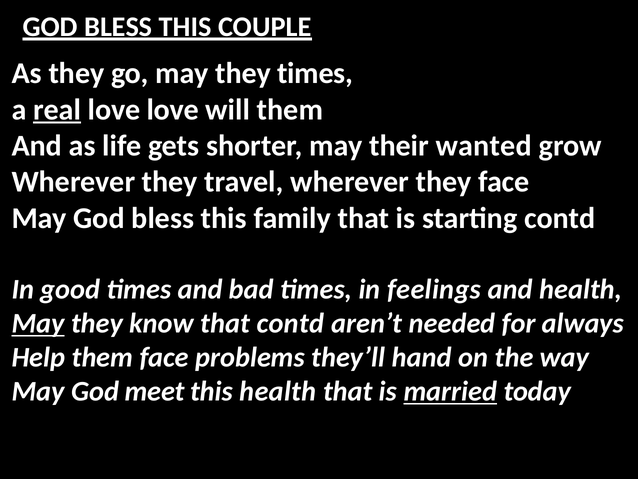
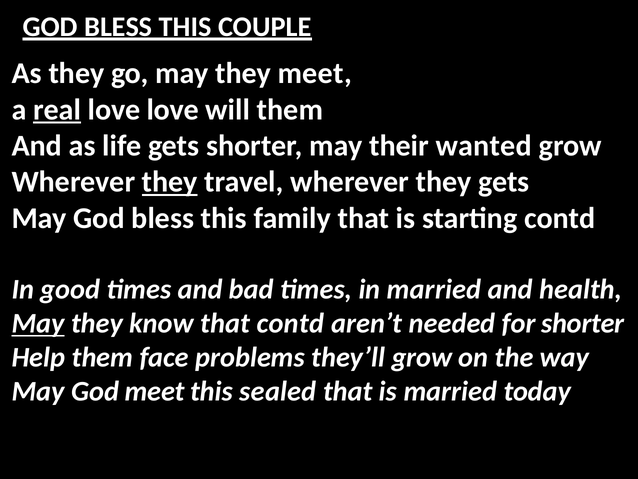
they times: times -> meet
they at (170, 182) underline: none -> present
they face: face -> gets
in feelings: feelings -> married
for always: always -> shorter
they’ll hand: hand -> grow
this health: health -> sealed
married at (450, 391) underline: present -> none
